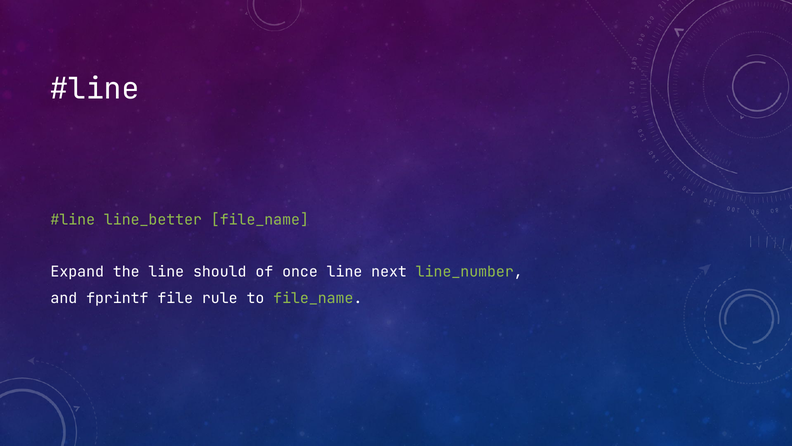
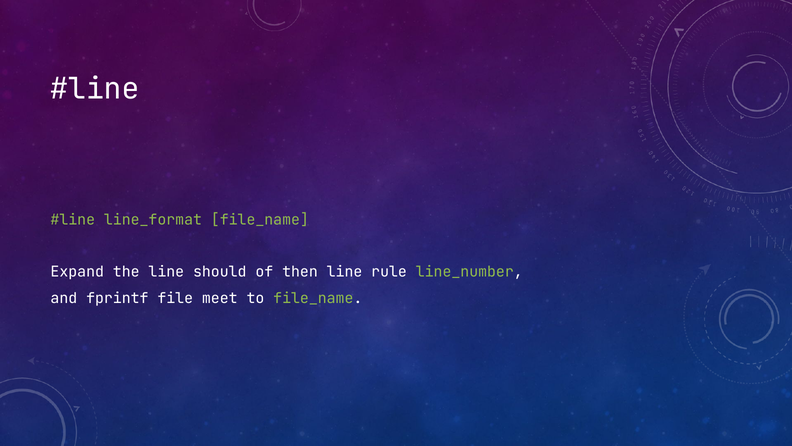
line_better: line_better -> line_format
once: once -> then
next: next -> rule
rule: rule -> meet
